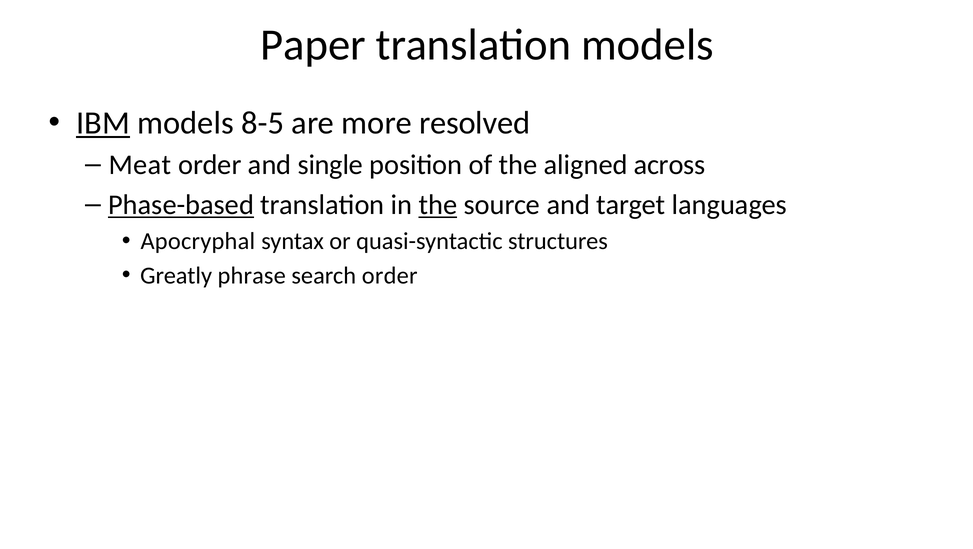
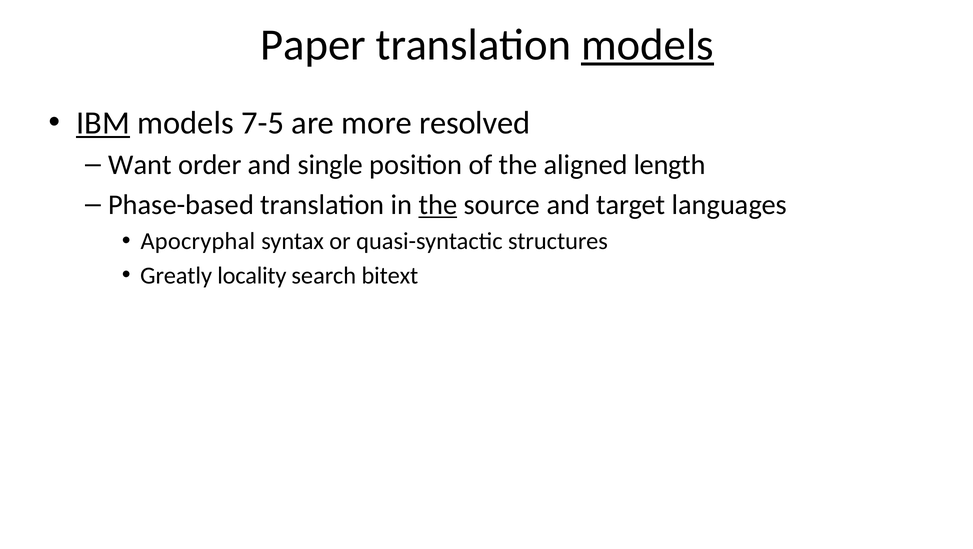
models at (648, 45) underline: none -> present
8-5: 8-5 -> 7-5
Meat: Meat -> Want
across: across -> length
Phase-based underline: present -> none
phrase: phrase -> locality
search order: order -> bitext
